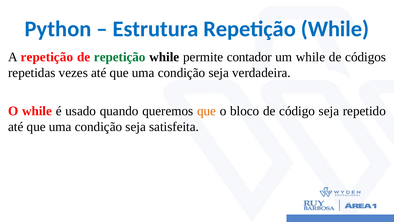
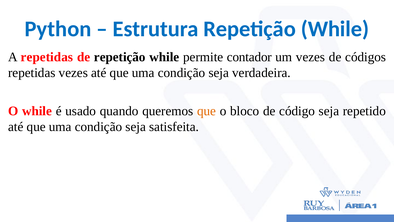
A repetição: repetição -> repetidas
repetição at (120, 57) colour: green -> black
um while: while -> vezes
